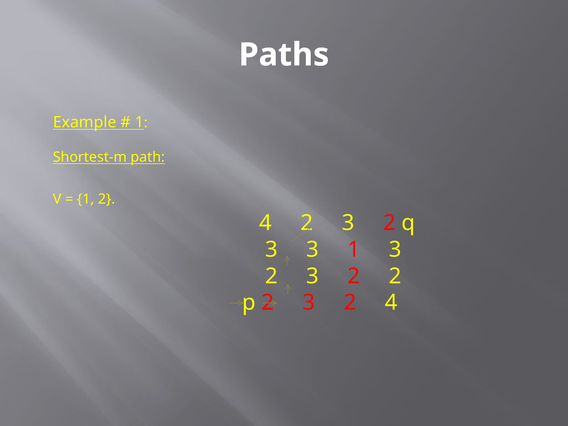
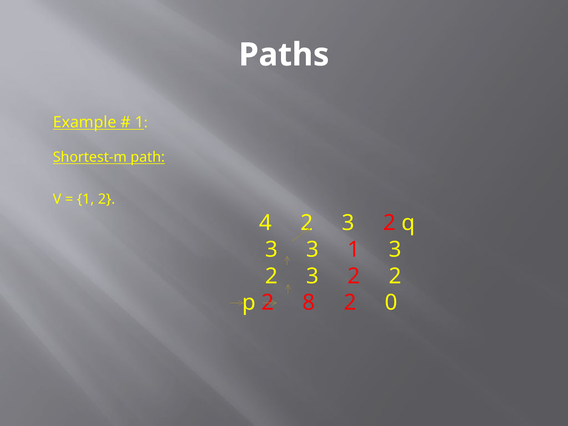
p 2 3: 3 -> 8
4 at (391, 303): 4 -> 0
